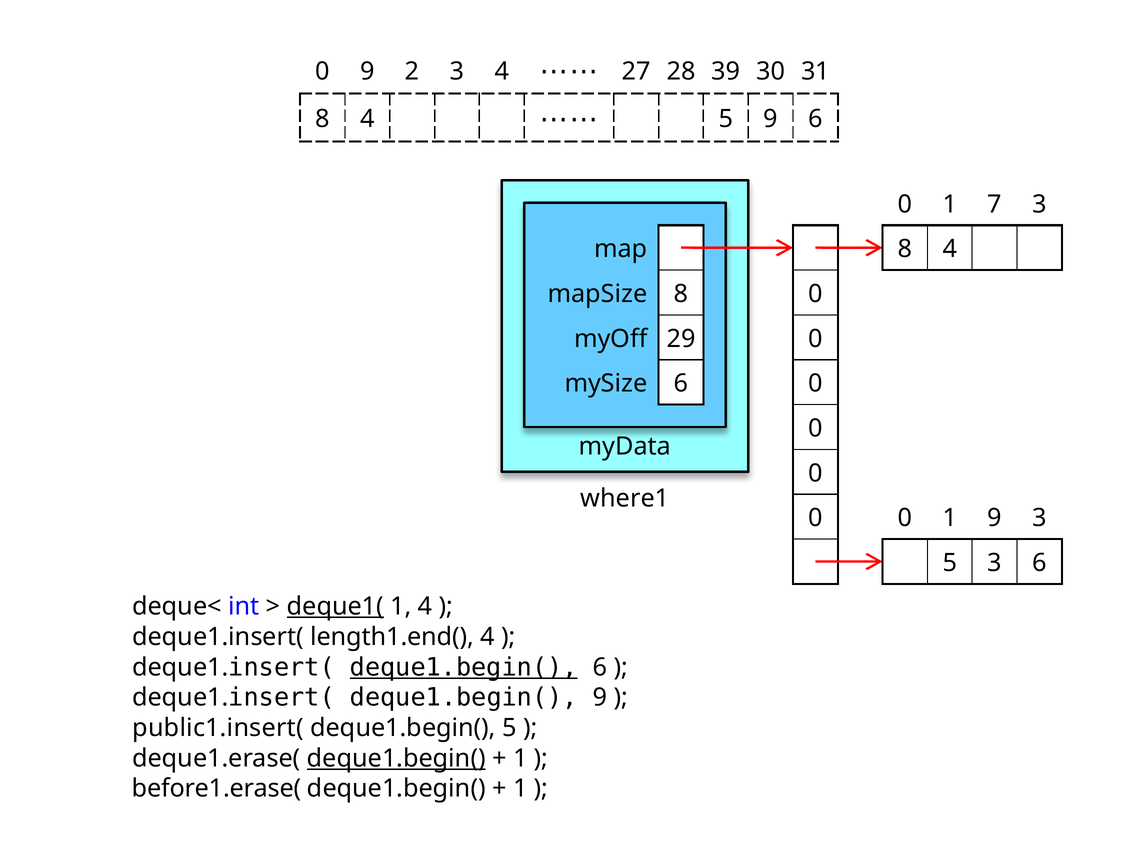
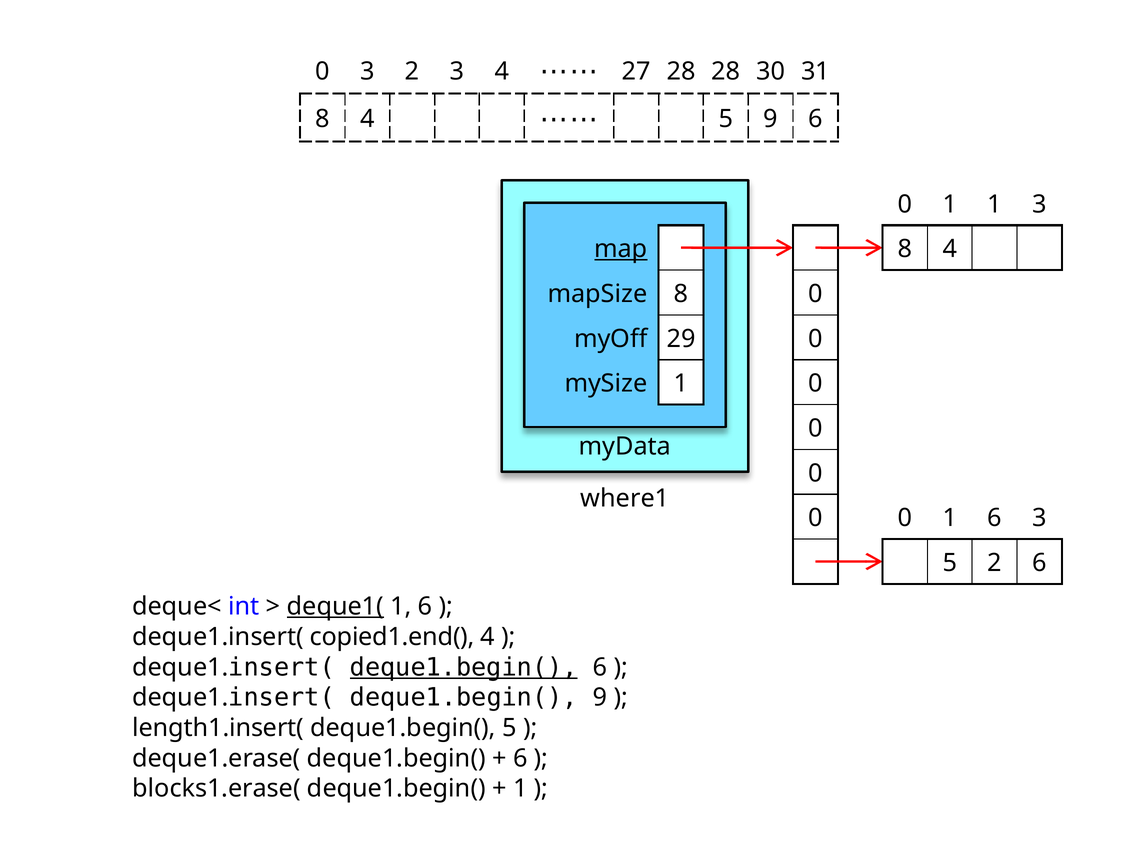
0 9: 9 -> 3
28 39: 39 -> 28
1 7: 7 -> 1
map underline: none -> present
mySize 6: 6 -> 1
0 1 9: 9 -> 6
5 3: 3 -> 2
4 at (425, 606): 4 -> 6
length1.end(: length1.end( -> copied1.end(
public1.insert(: public1.insert( -> length1.insert(
deque1.begin( at (396, 758) underline: present -> none
1 at (520, 758): 1 -> 6
before1.erase(: before1.erase( -> blocks1.erase(
